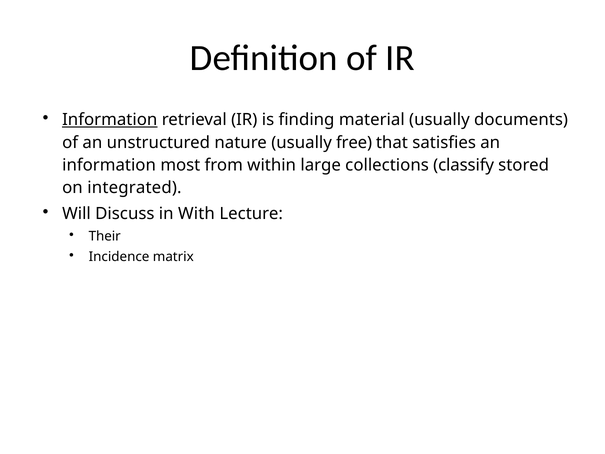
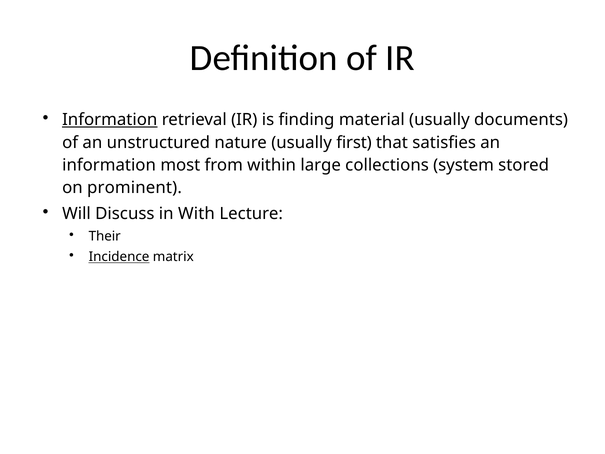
free: free -> first
classify: classify -> system
integrated: integrated -> prominent
Incidence underline: none -> present
